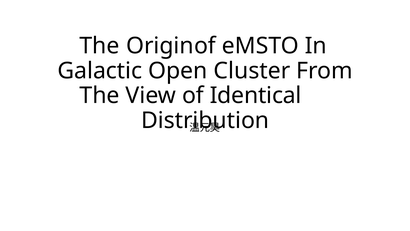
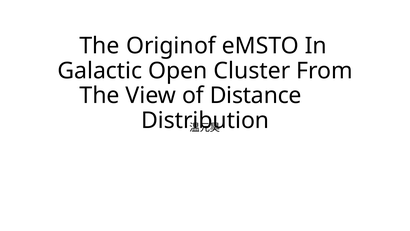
Identical: Identical -> Distance
